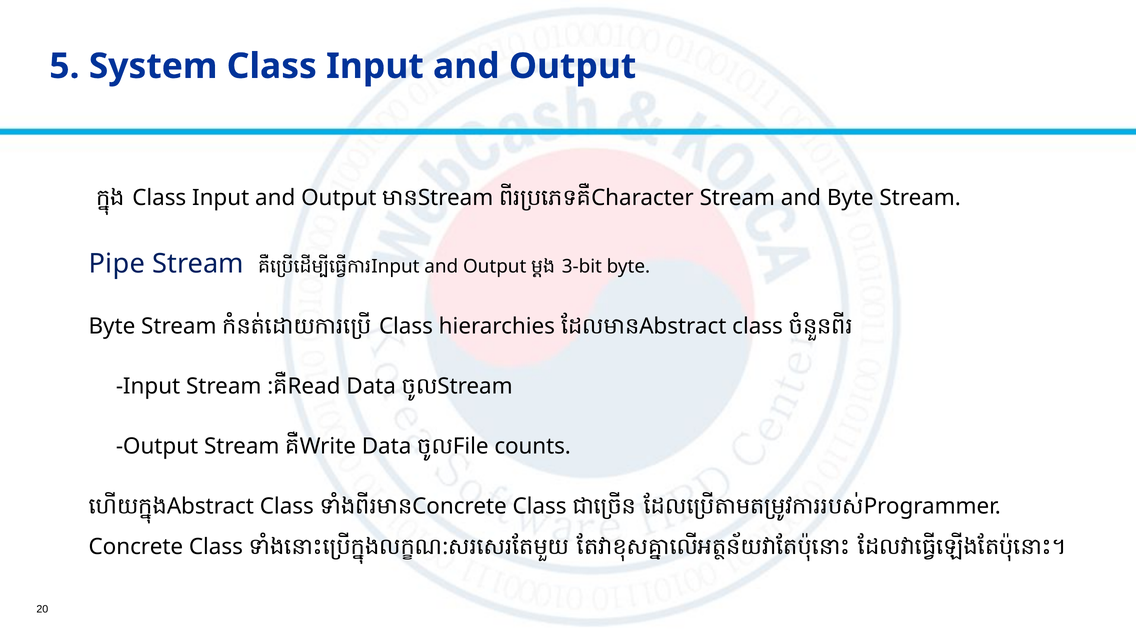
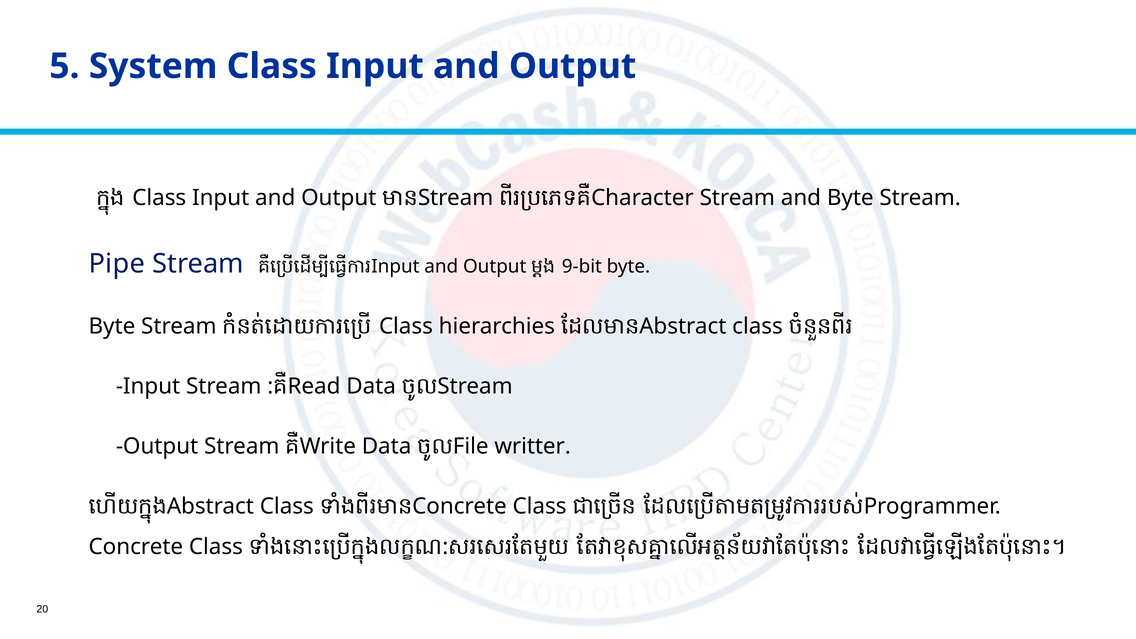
3-bit: 3-bit -> 9-bit
counts: counts -> writter
